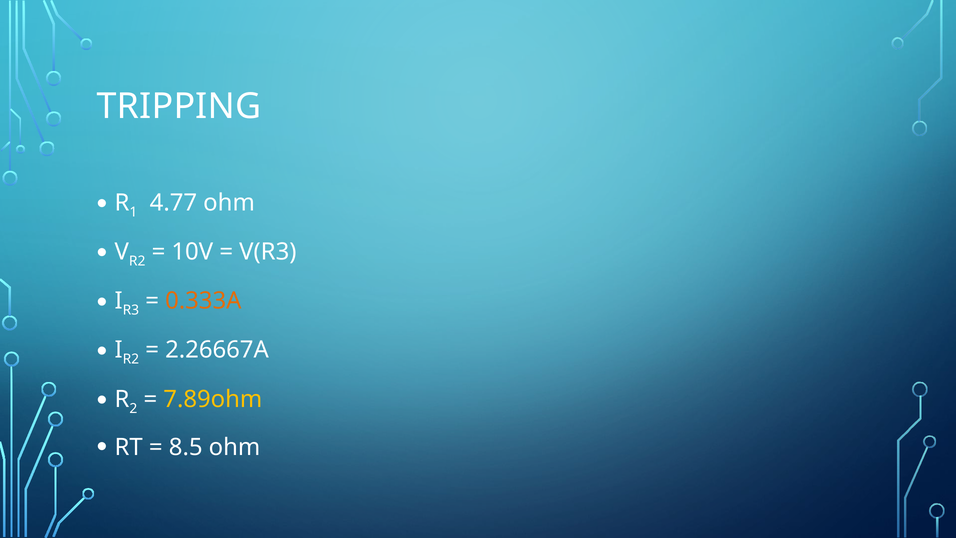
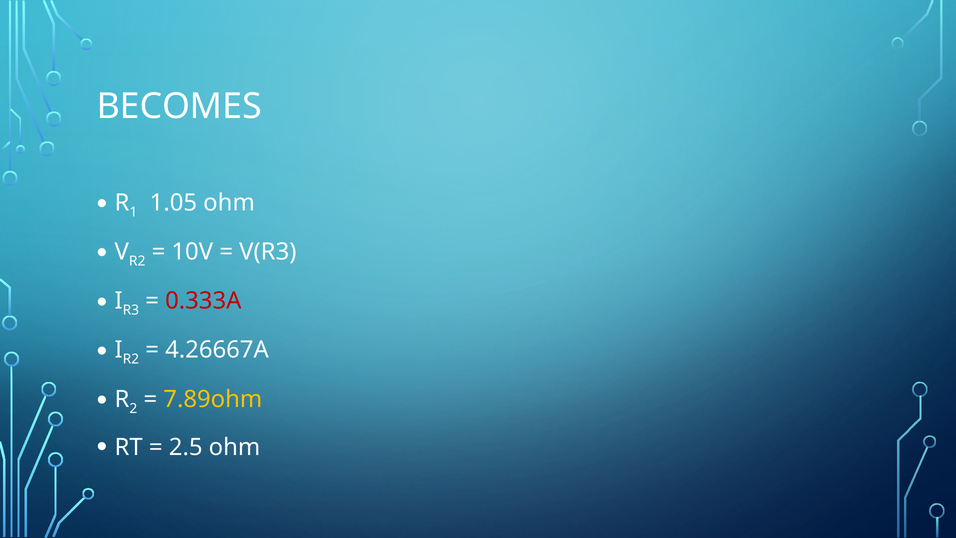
TRIPPING: TRIPPING -> BECOMES
4.77: 4.77 -> 1.05
0.333A colour: orange -> red
2.26667A: 2.26667A -> 4.26667A
8.5: 8.5 -> 2.5
